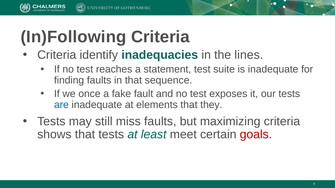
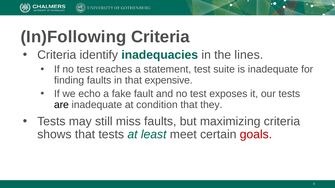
sequence: sequence -> expensive
once: once -> echo
are colour: blue -> black
elements: elements -> condition
